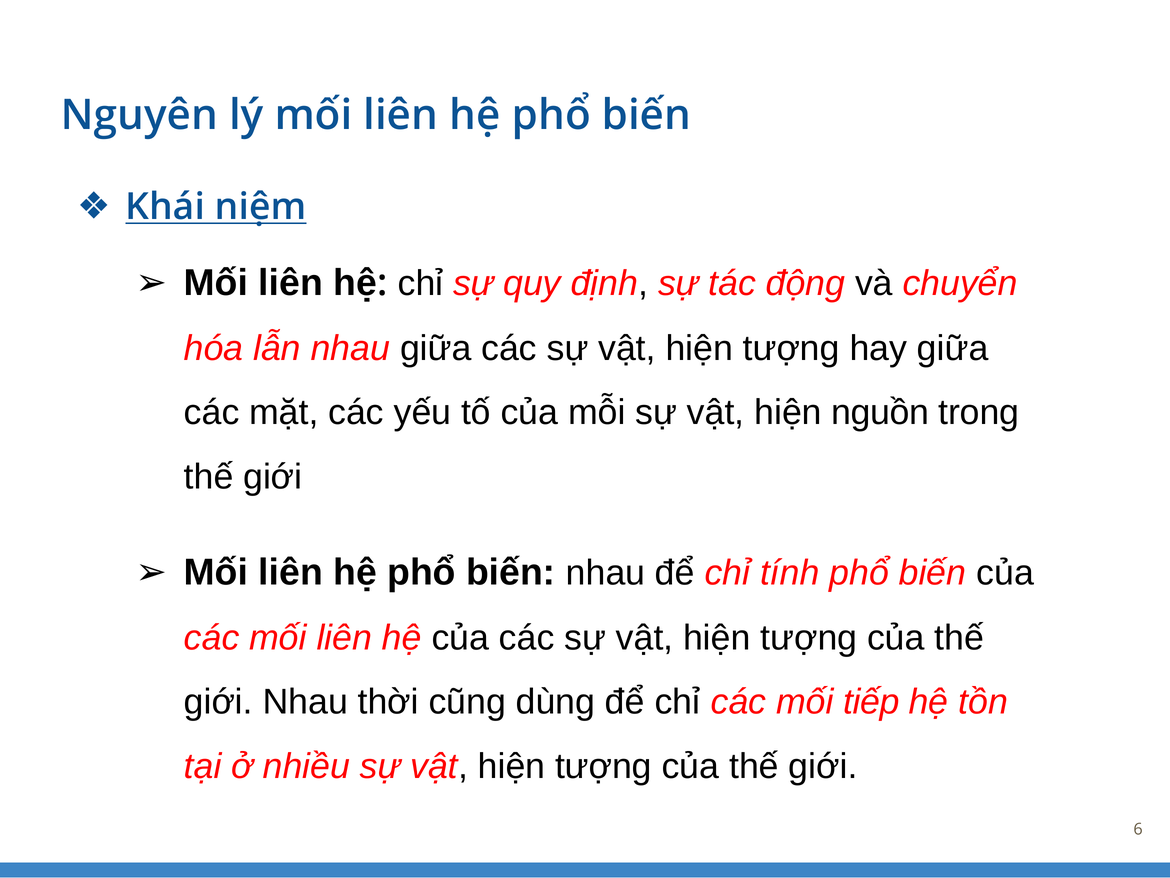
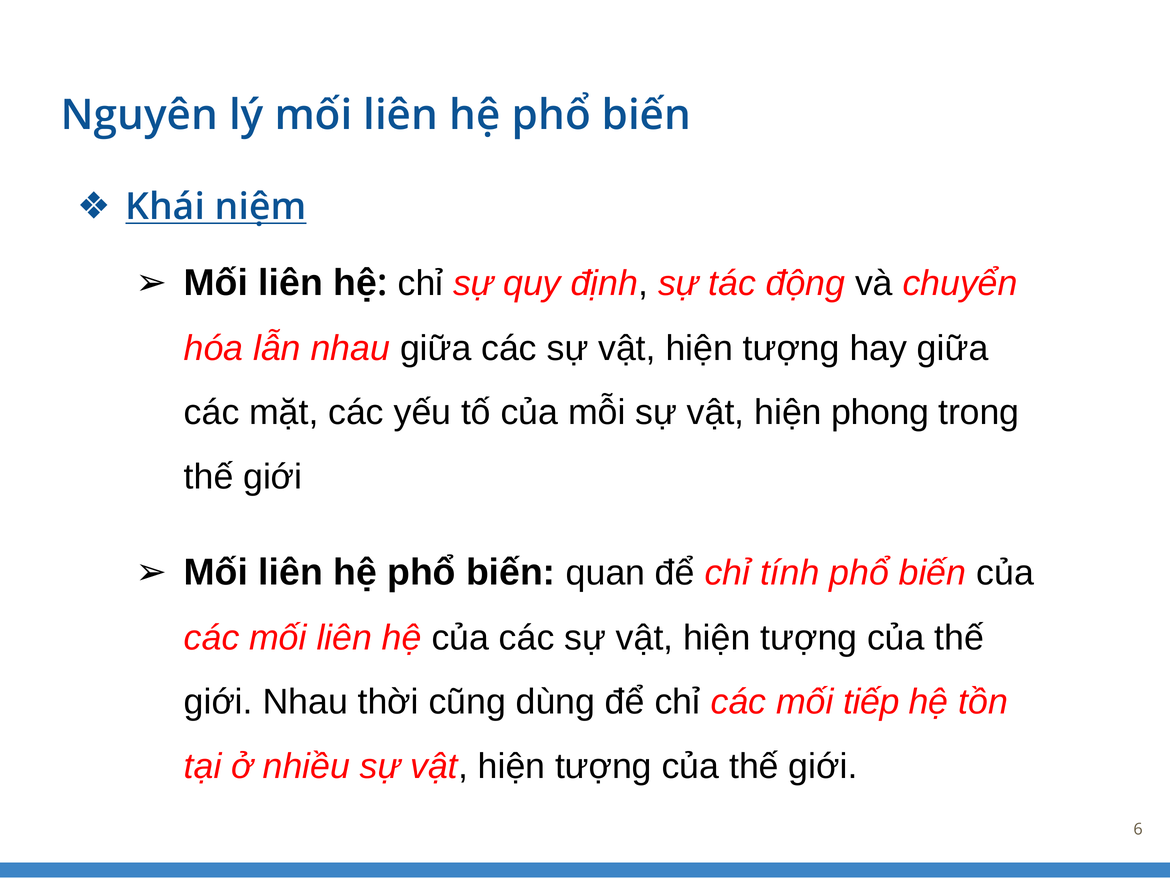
nguồn: nguồn -> phong
biến nhau: nhau -> quan
